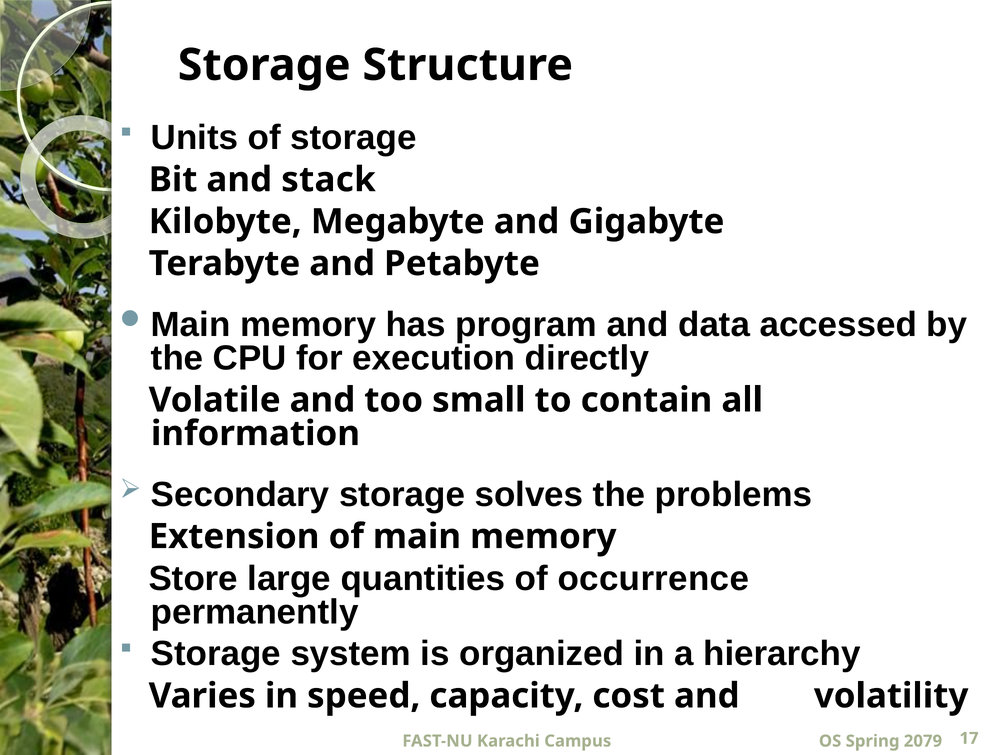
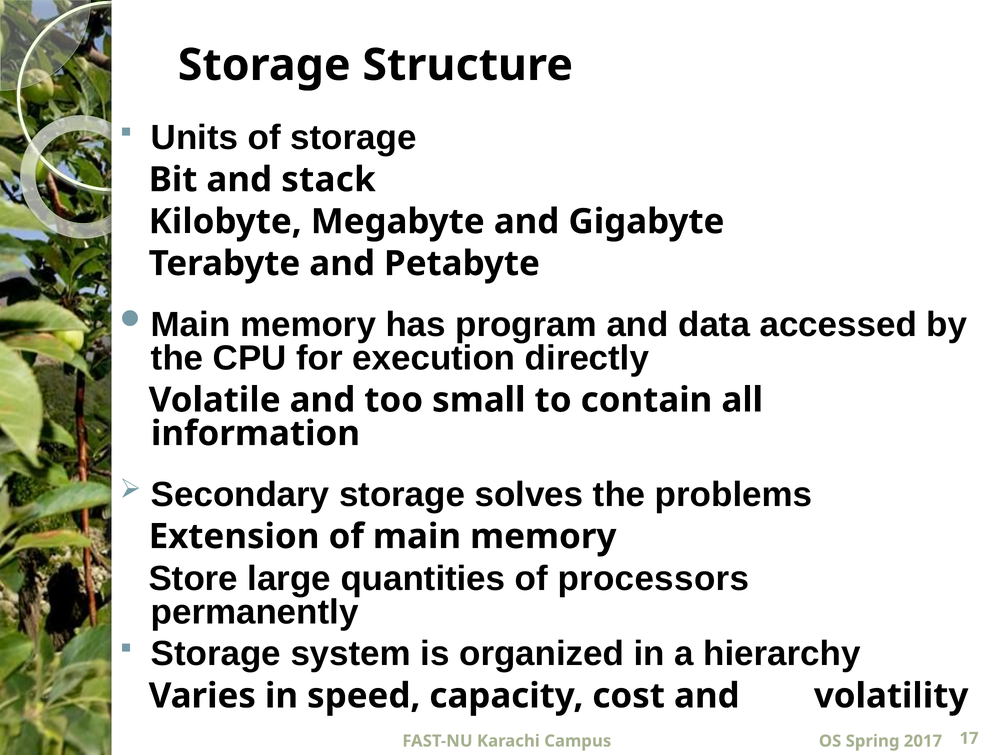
occurrence: occurrence -> processors
2079: 2079 -> 2017
